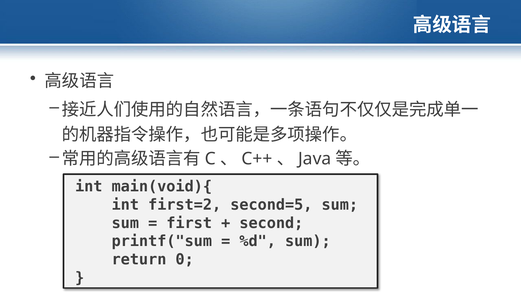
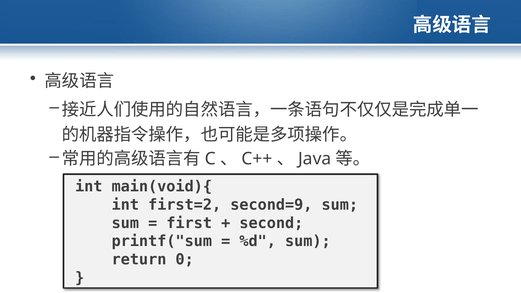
second=5: second=5 -> second=9
